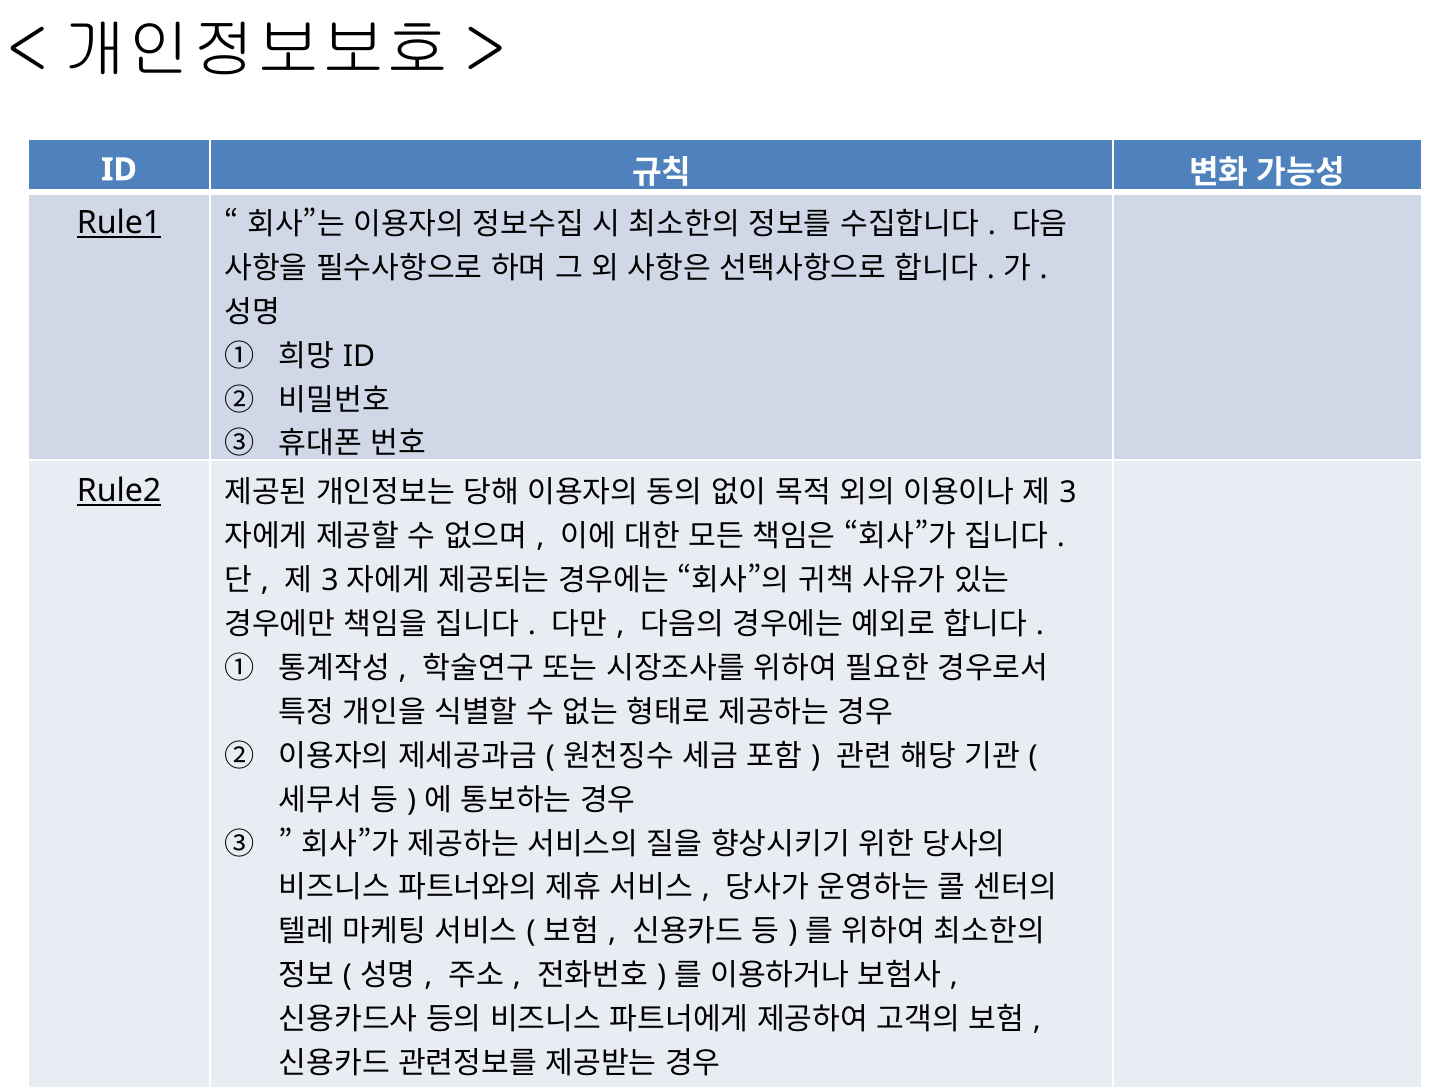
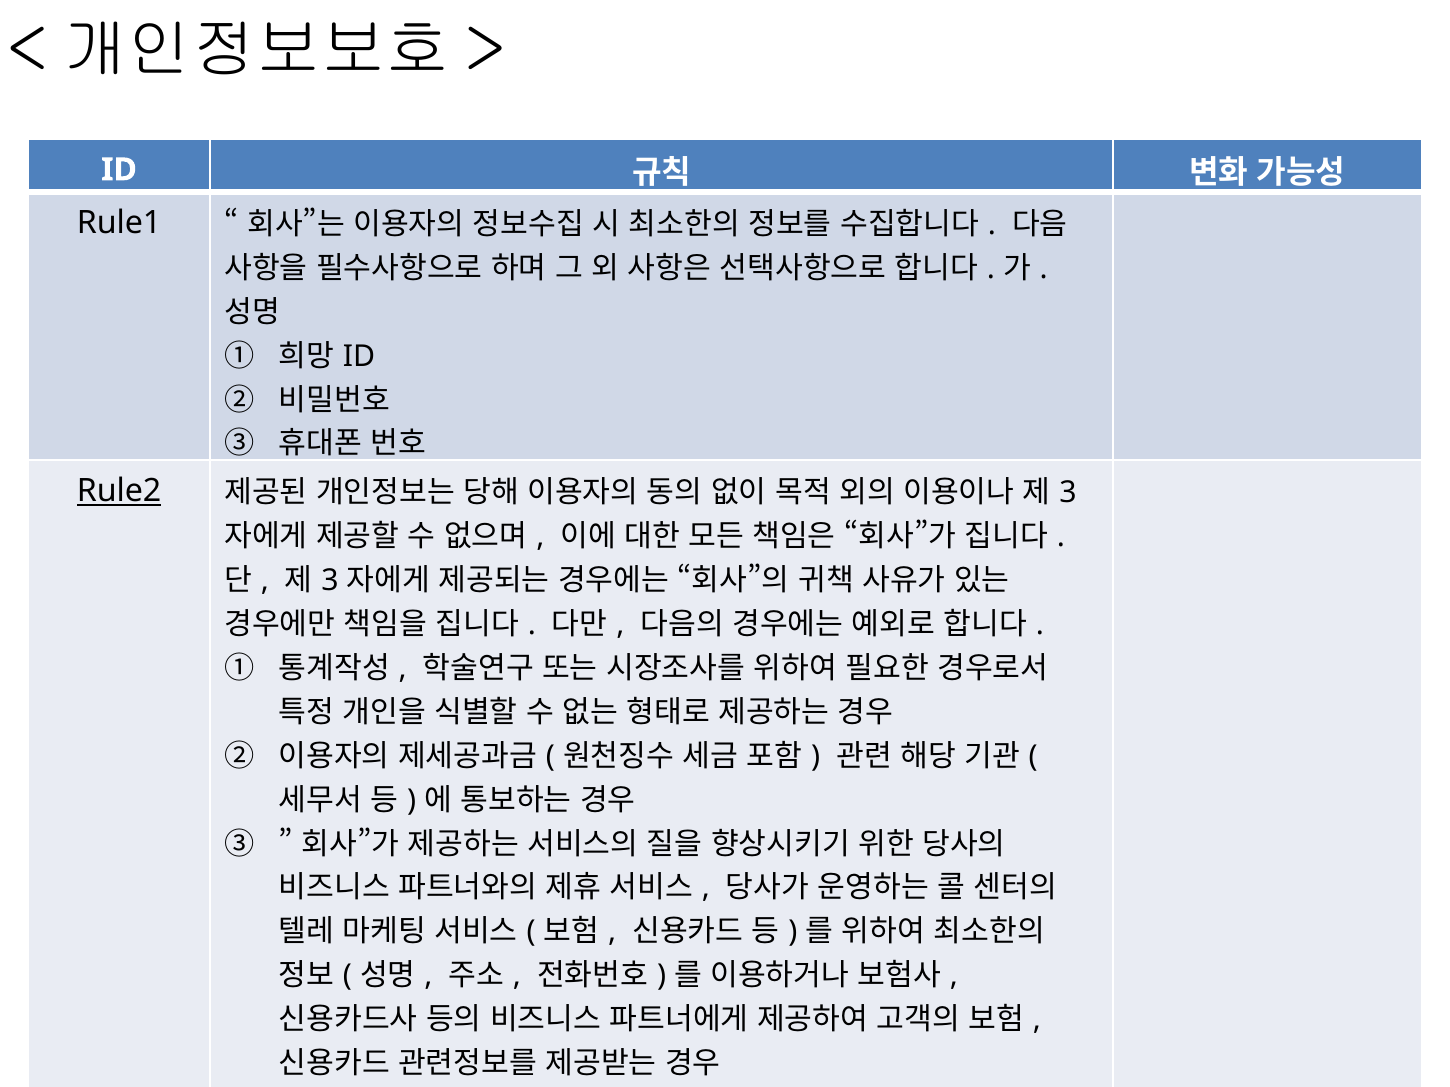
Rule1 underline: present -> none
